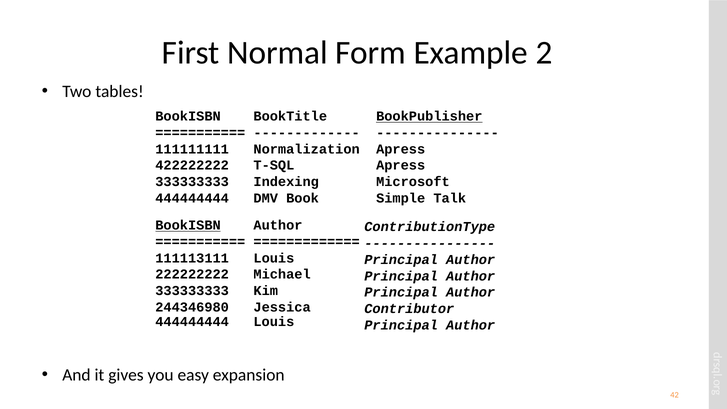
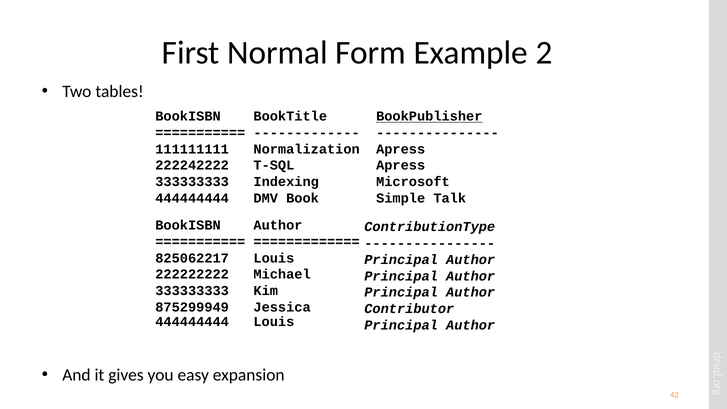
422222222: 422222222 -> 222242222
BookISBN at (188, 225) underline: present -> none
111113111: 111113111 -> 825062217
244346980: 244346980 -> 875299949
